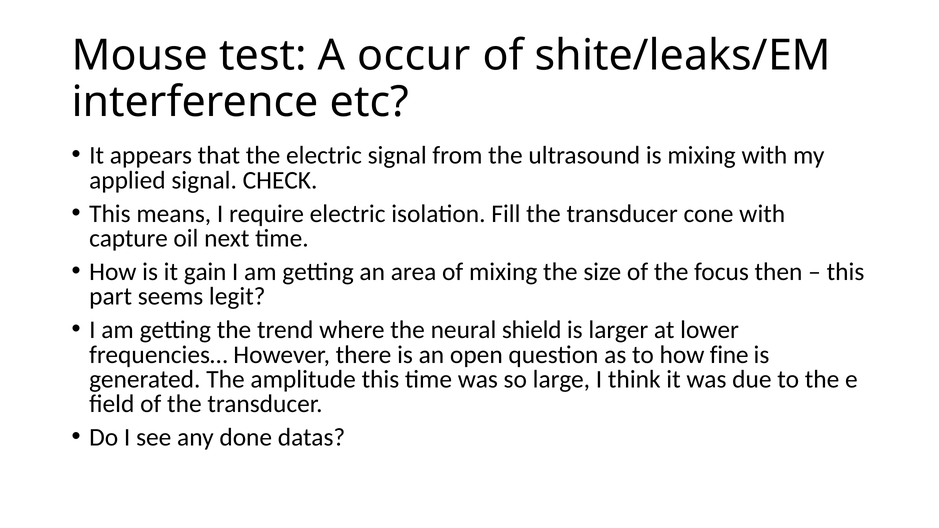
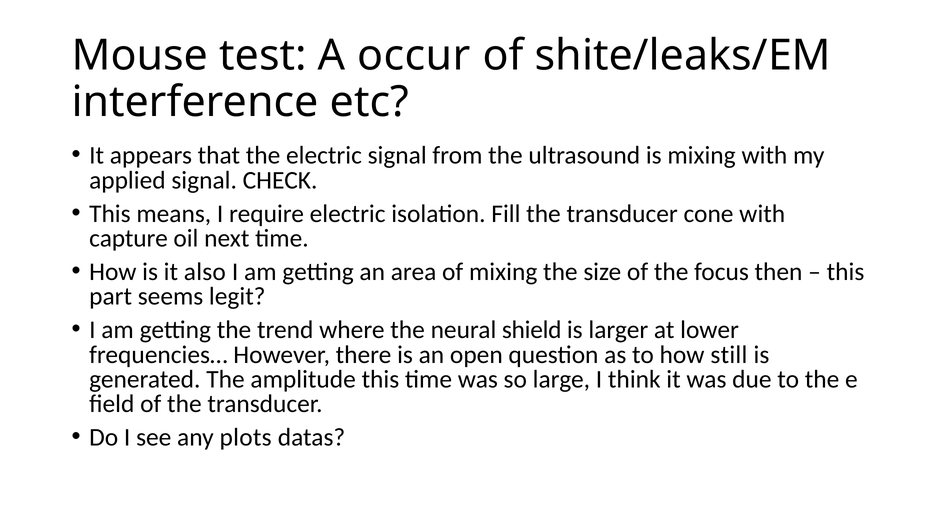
gain: gain -> also
fine: fine -> still
done: done -> plots
